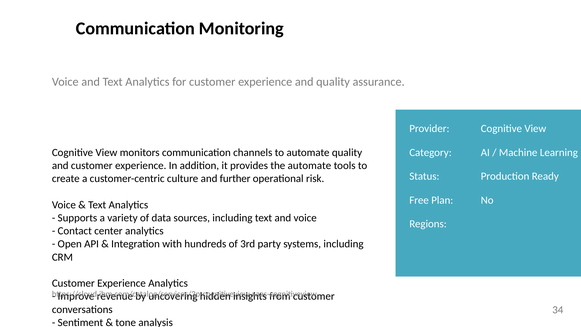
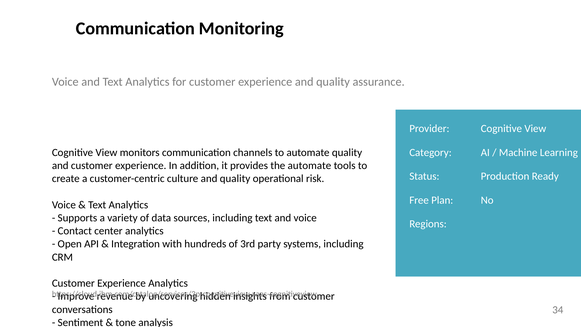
culture and further: further -> quality
